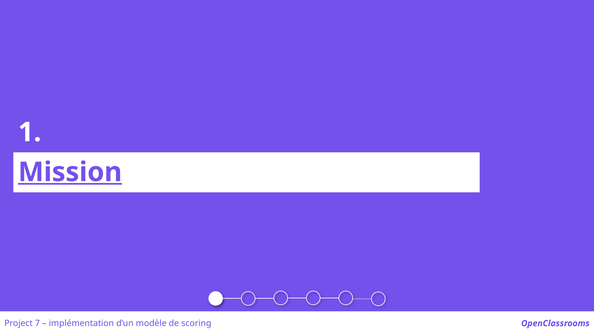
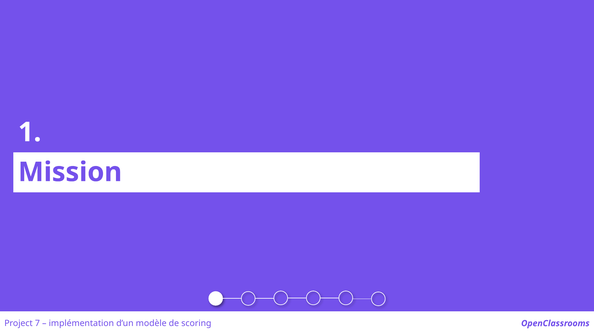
Mission underline: present -> none
